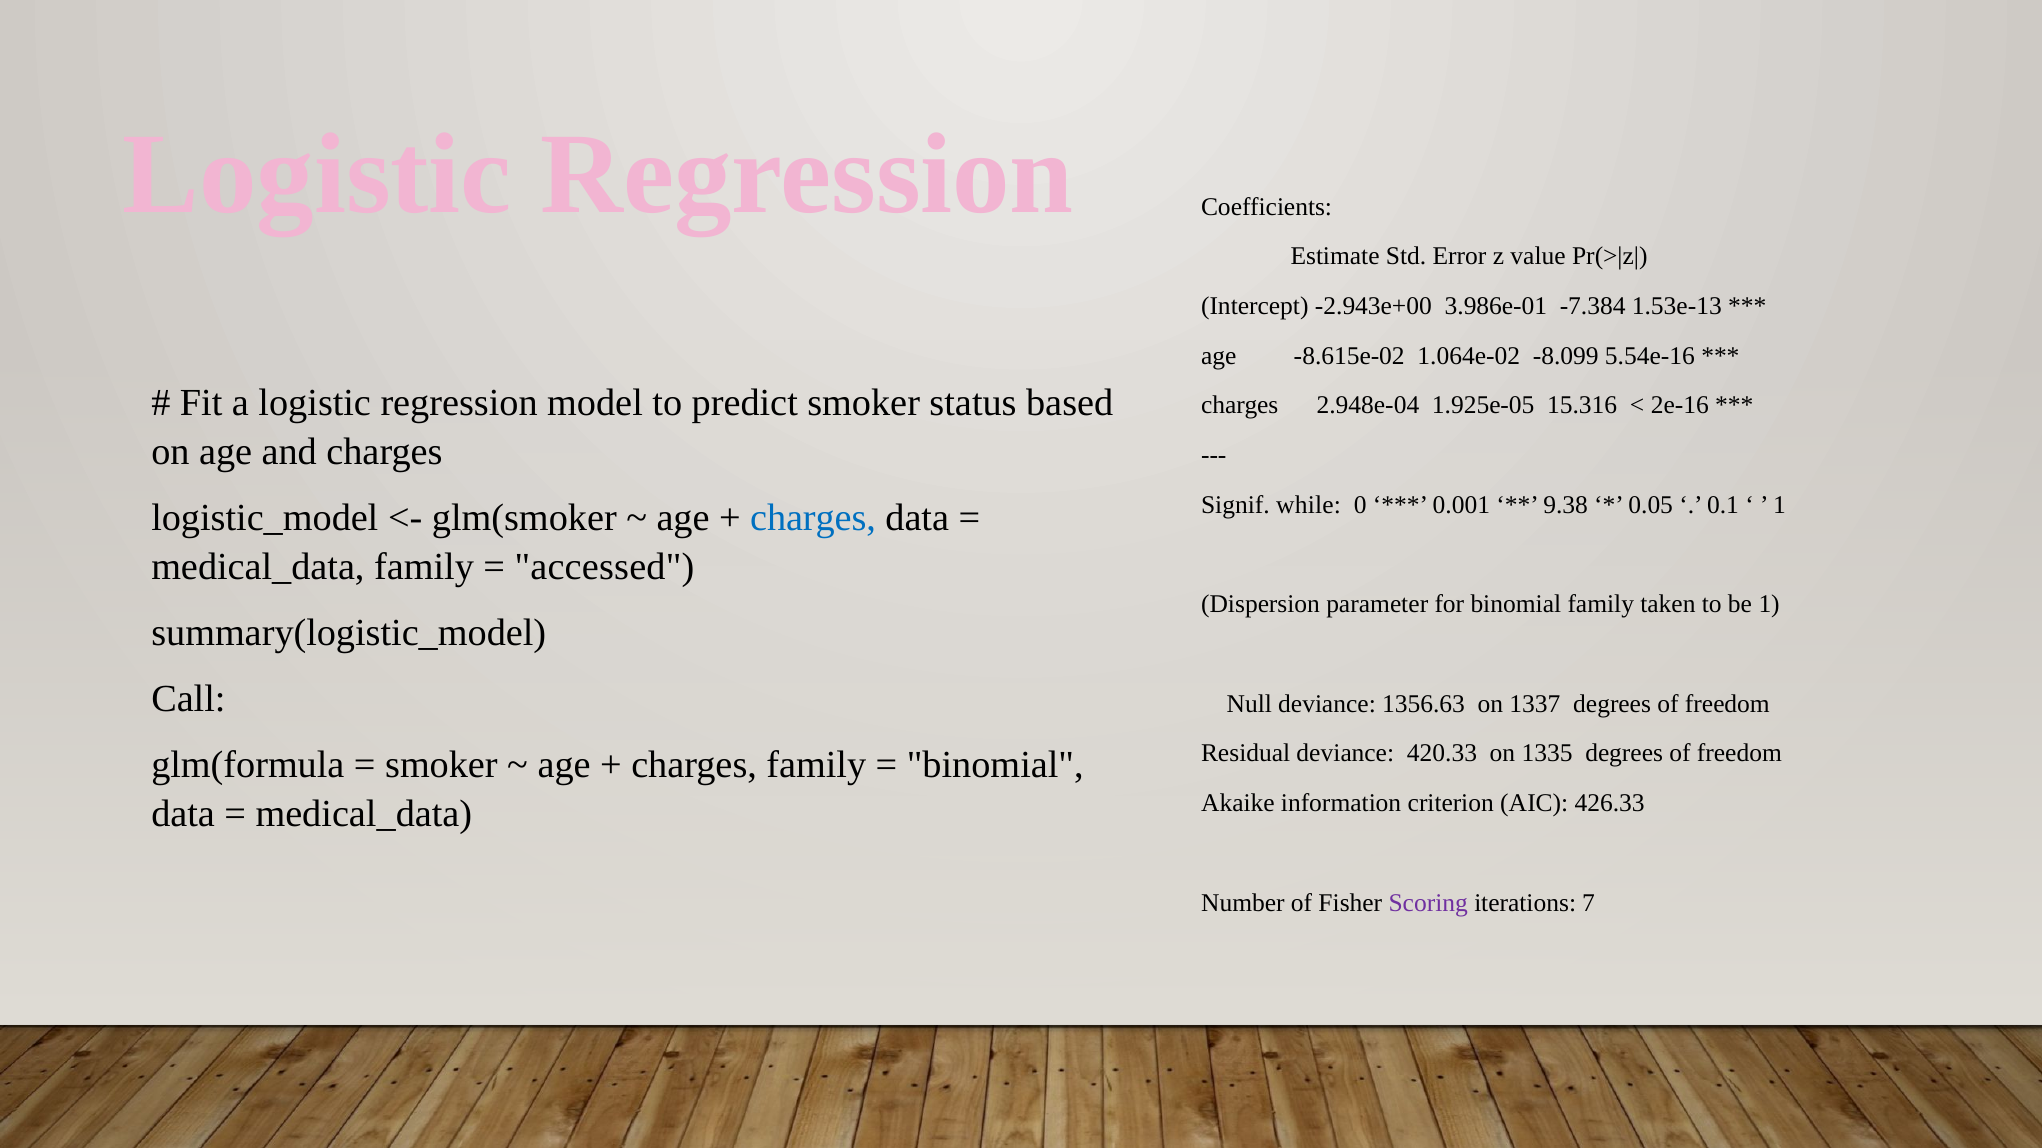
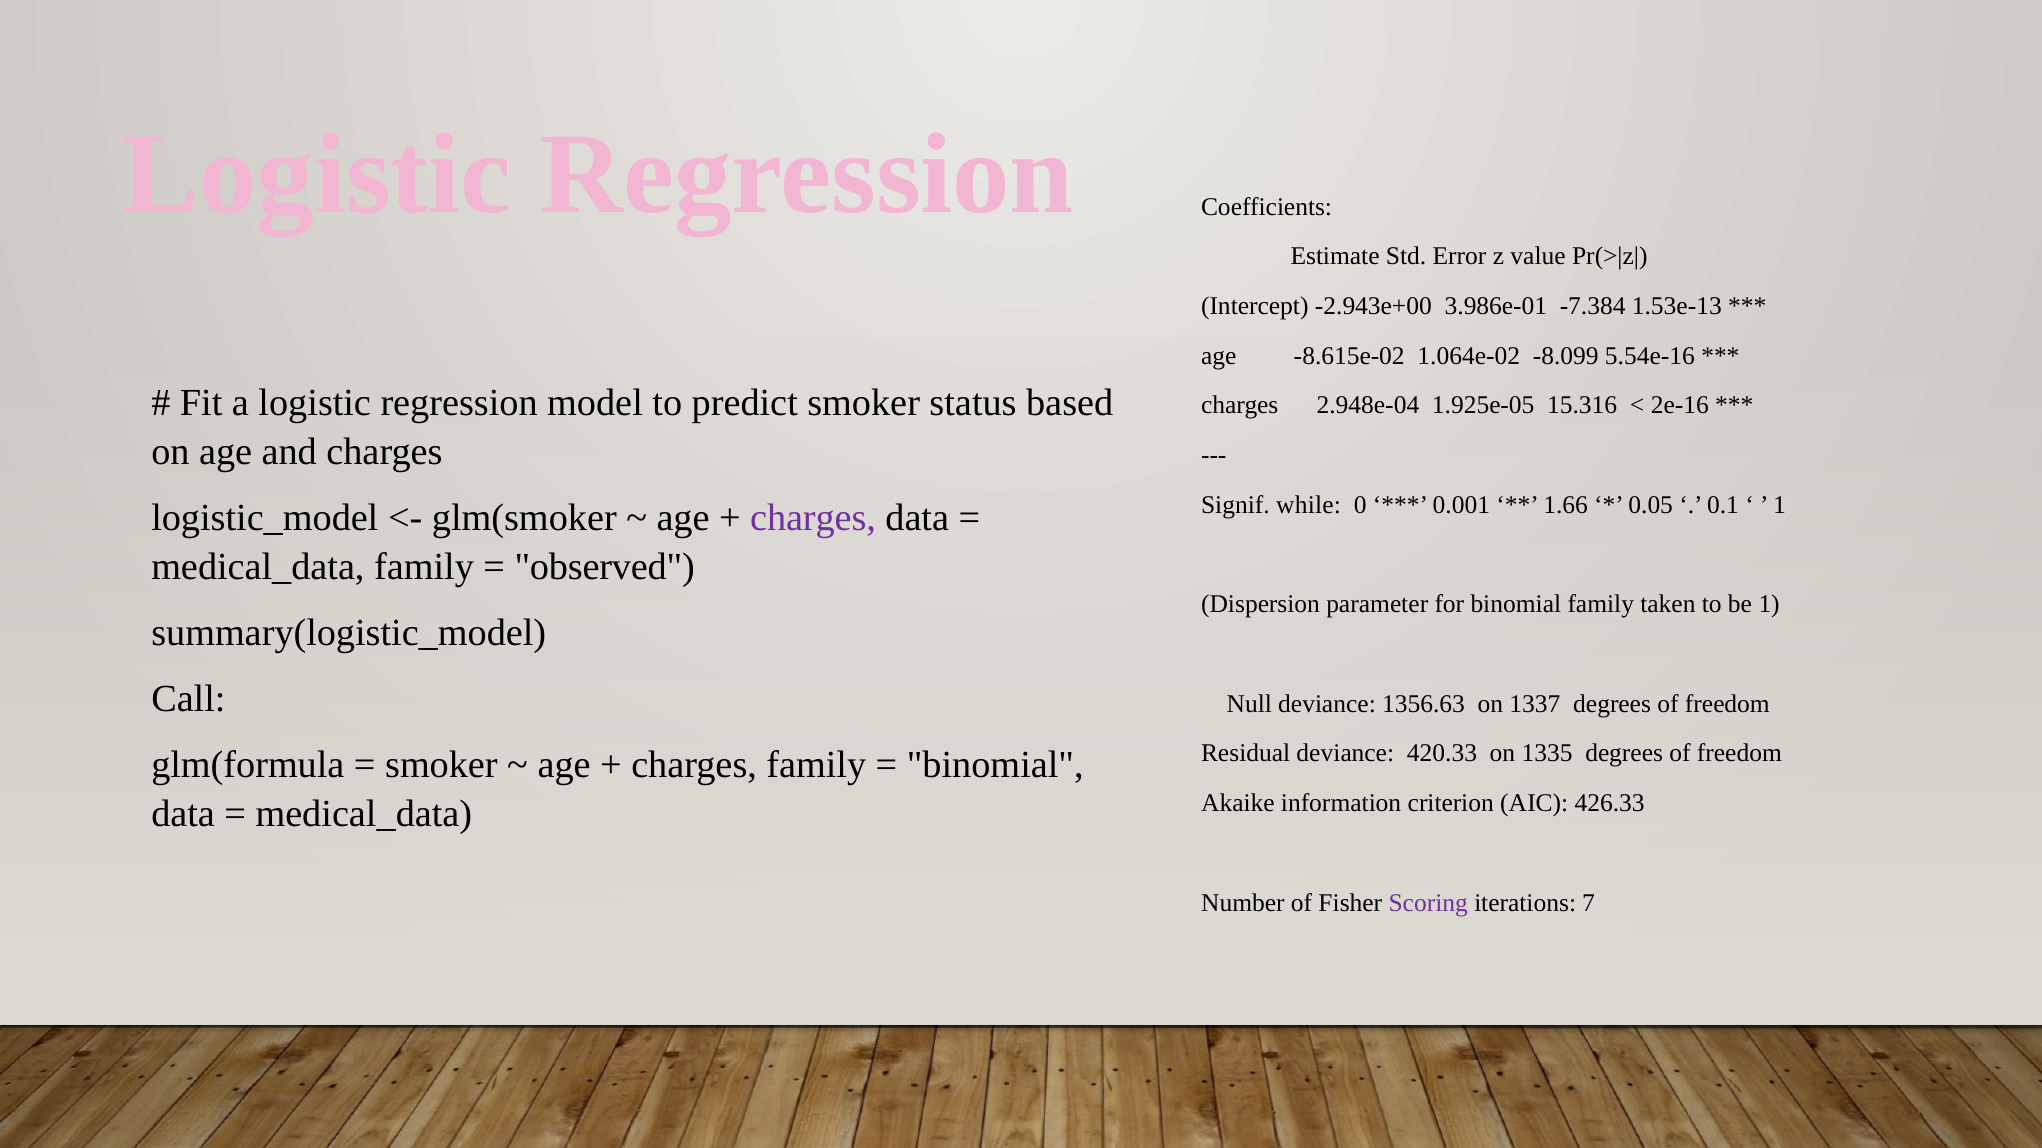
9.38: 9.38 -> 1.66
charges at (813, 518) colour: blue -> purple
accessed: accessed -> observed
